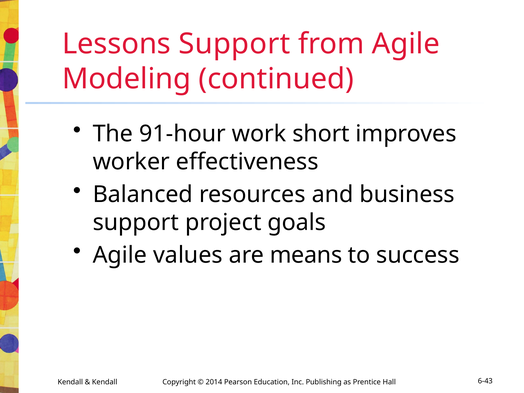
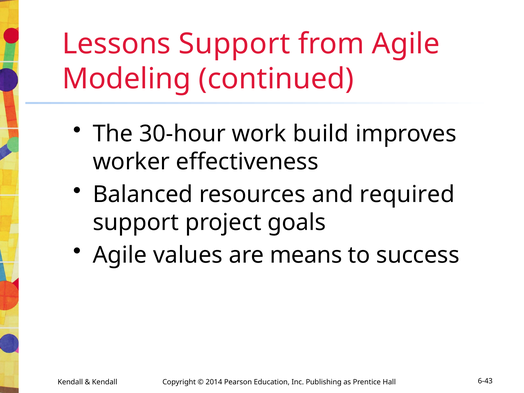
91-hour: 91-hour -> 30-hour
short: short -> build
business: business -> required
